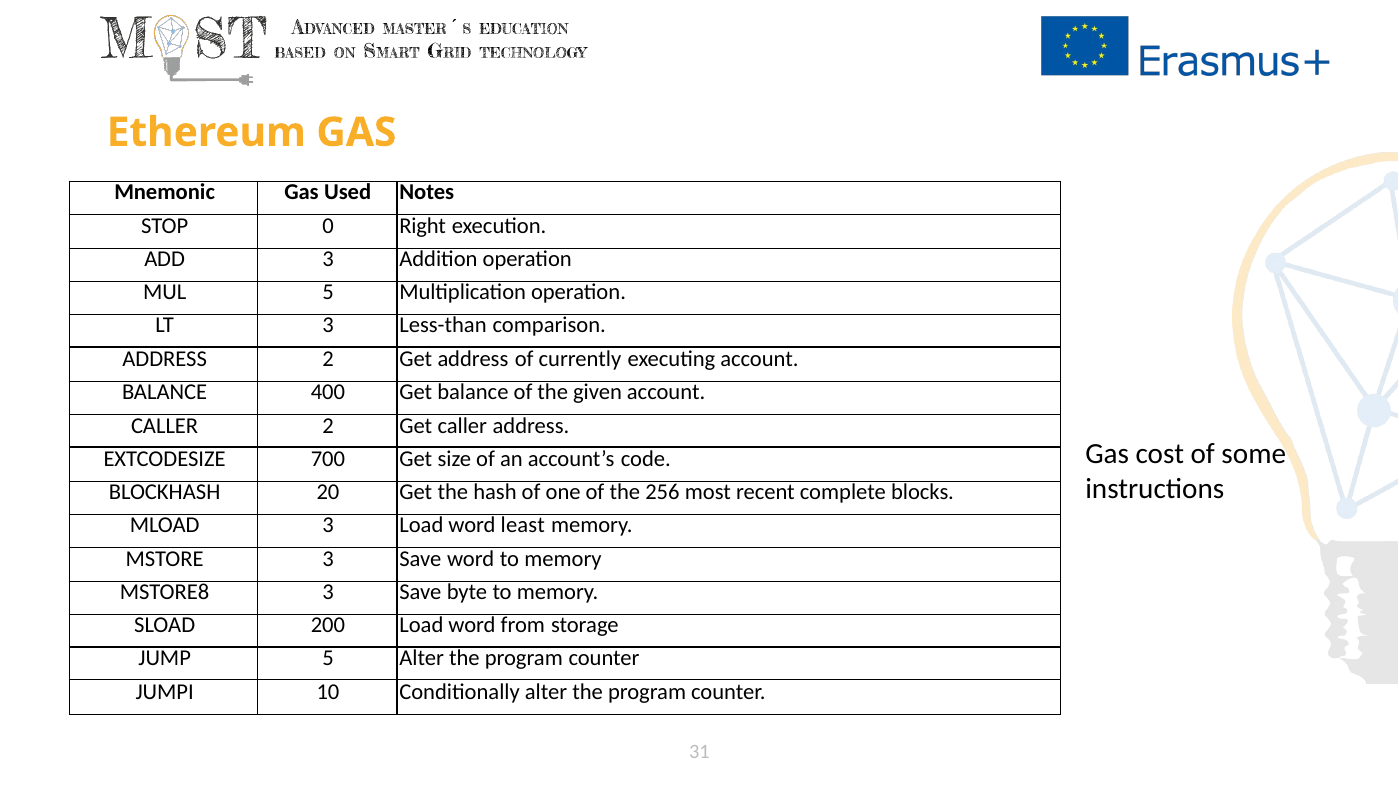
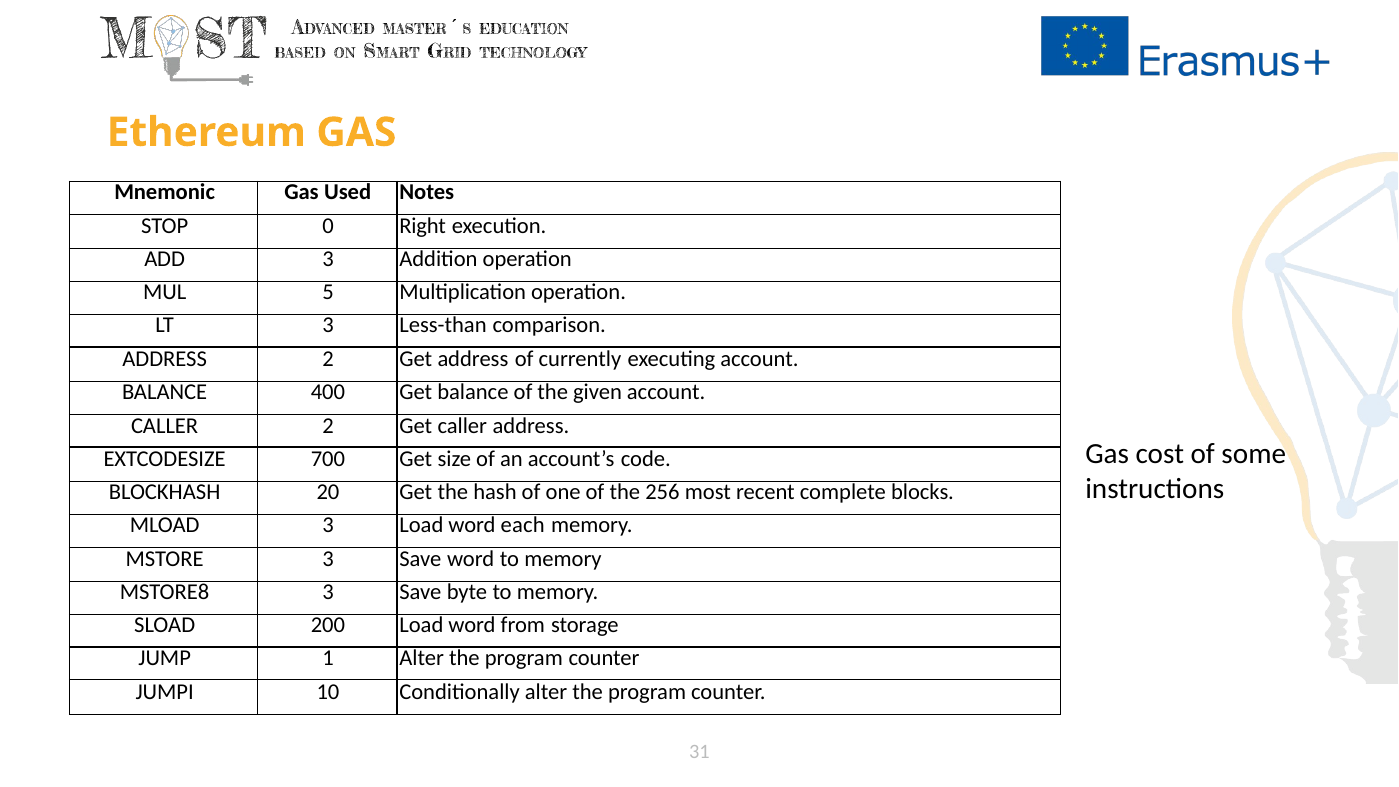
least: least -> each
JUMP 5: 5 -> 1
